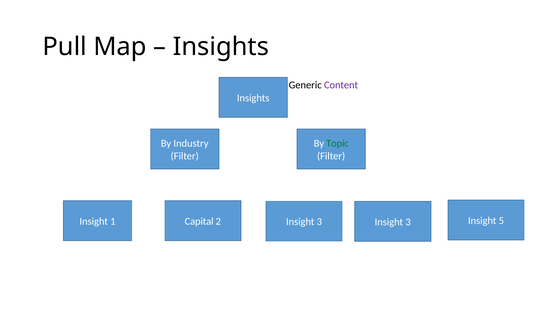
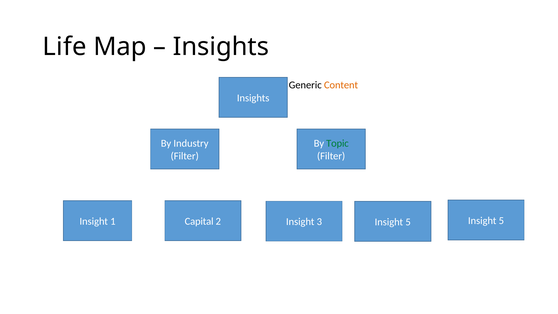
Pull: Pull -> Life
Content colour: purple -> orange
3 at (408, 222): 3 -> 5
